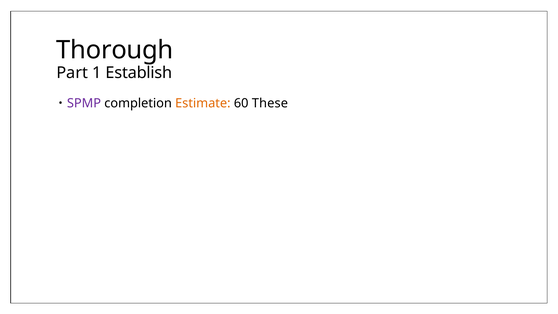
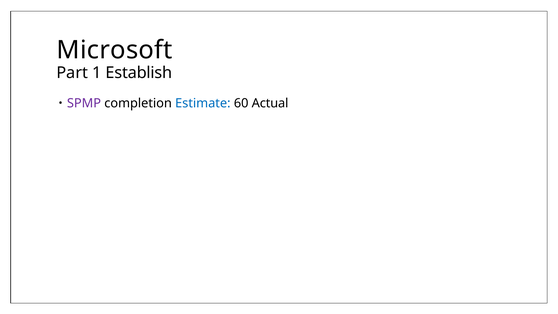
Thorough: Thorough -> Microsoft
Estimate colour: orange -> blue
These: These -> Actual
